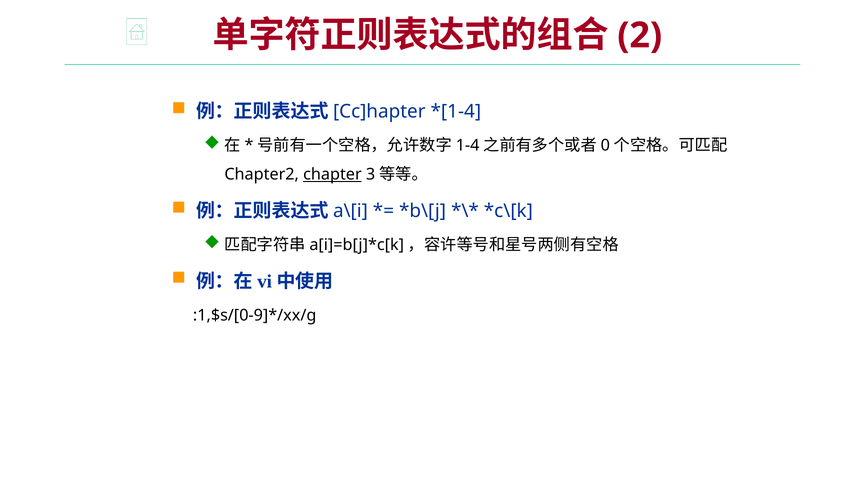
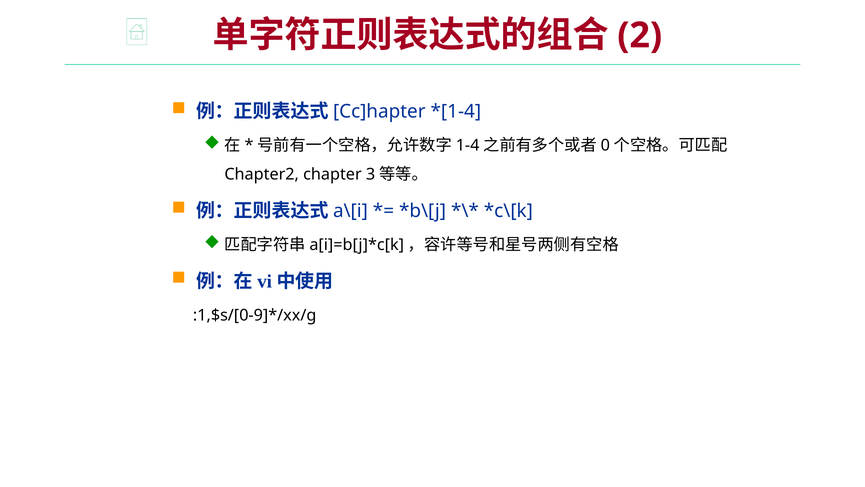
chapter underline: present -> none
